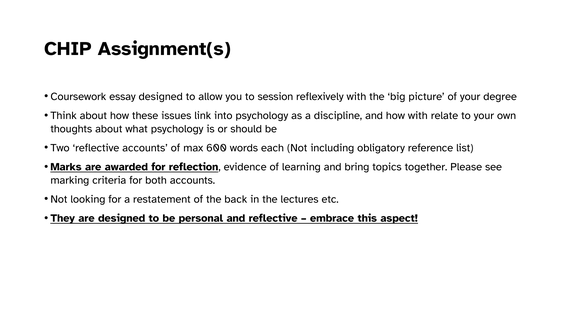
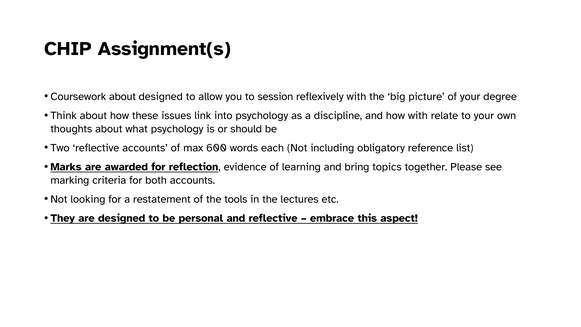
Coursework essay: essay -> about
back: back -> tools
